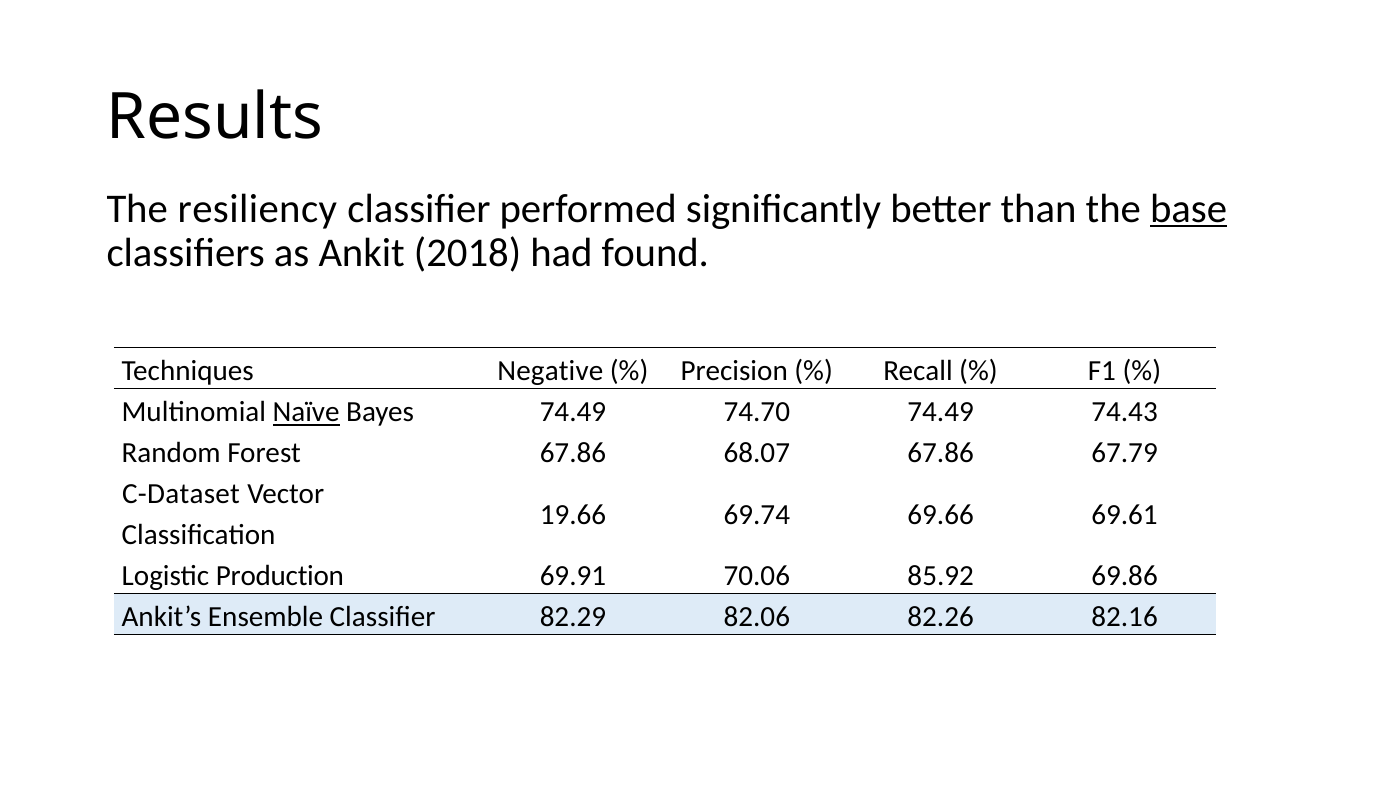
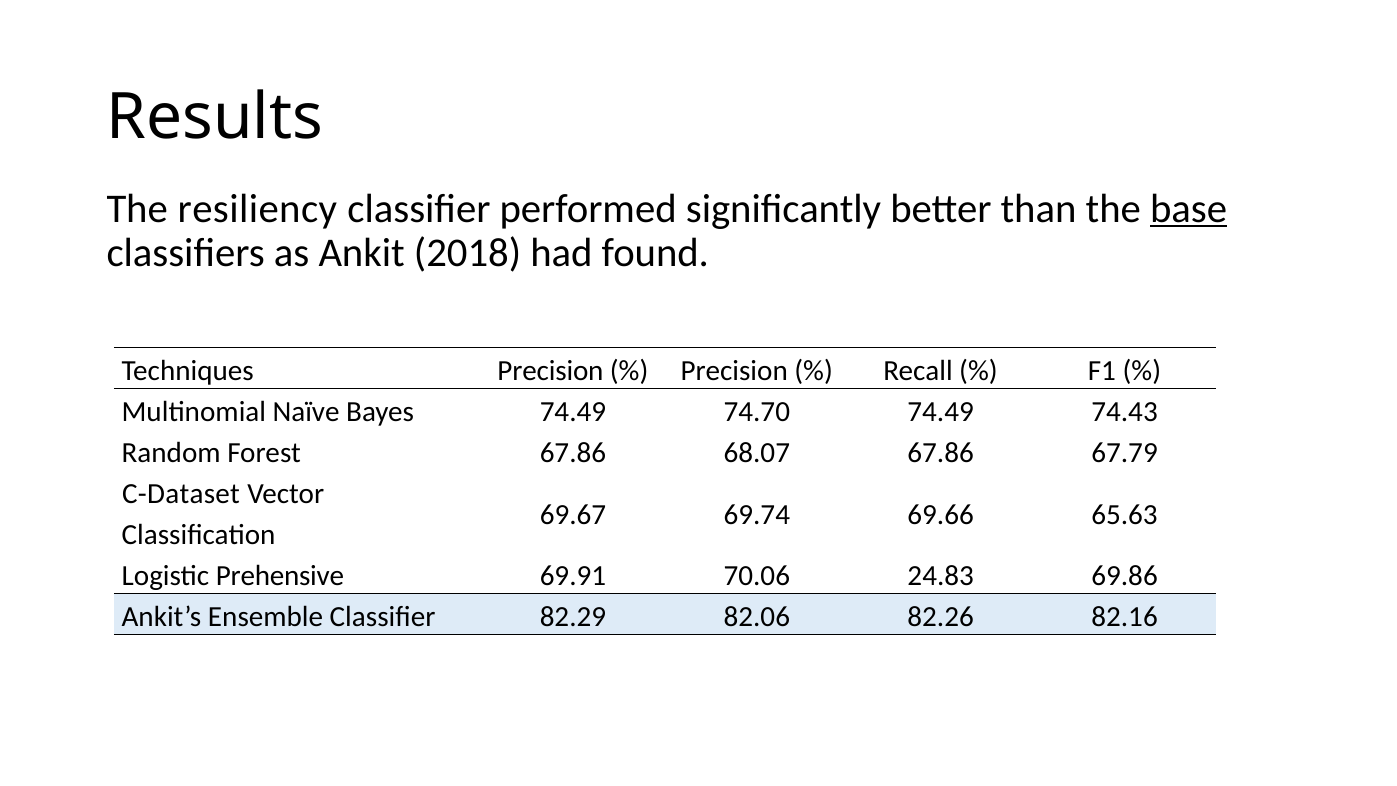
Techniques Negative: Negative -> Precision
Naïve underline: present -> none
19.66: 19.66 -> 69.67
69.61: 69.61 -> 65.63
Production: Production -> Prehensive
85.92: 85.92 -> 24.83
